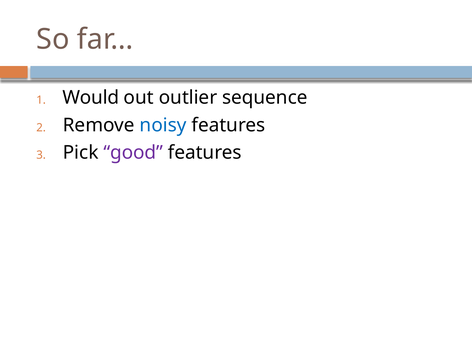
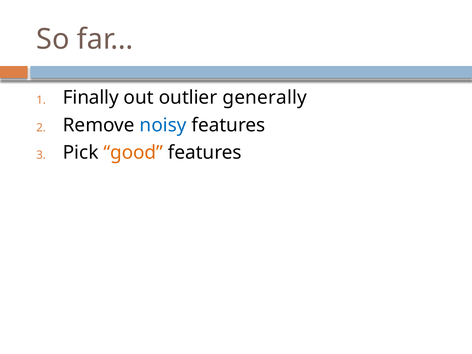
Would: Would -> Finally
sequence: sequence -> generally
good colour: purple -> orange
